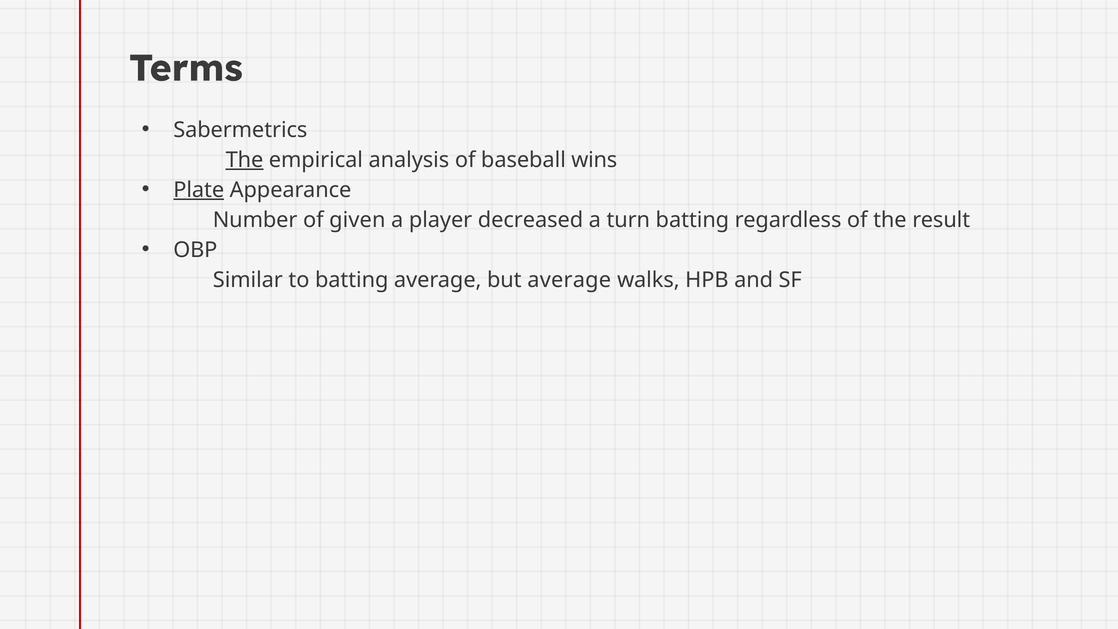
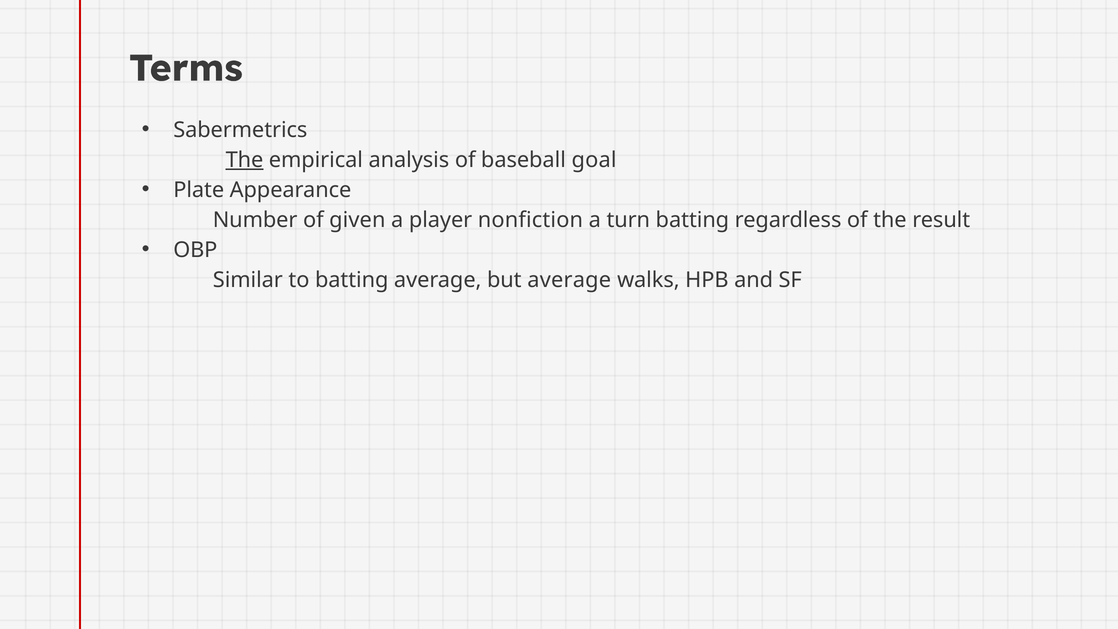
wins: wins -> goal
Plate underline: present -> none
decreased: decreased -> nonfiction
